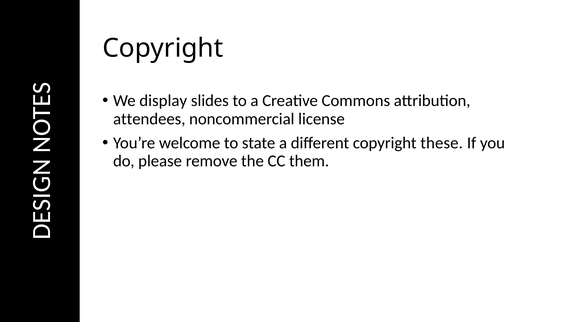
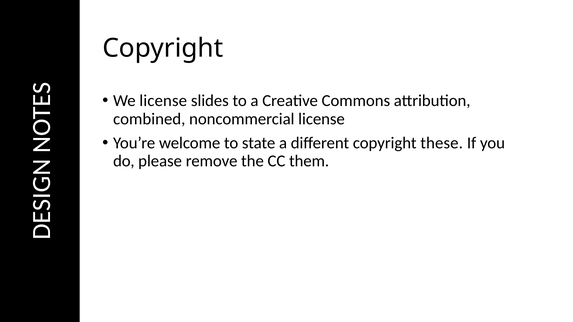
We display: display -> license
attendees: attendees -> combined
